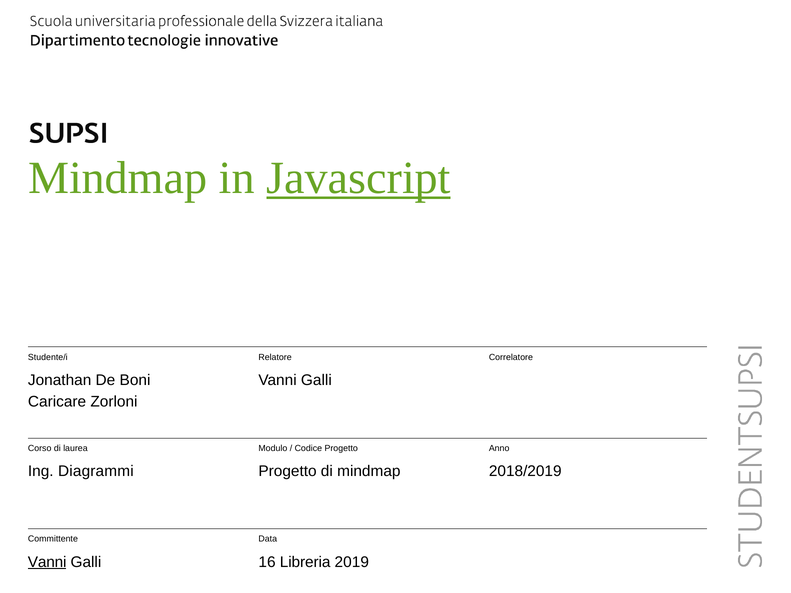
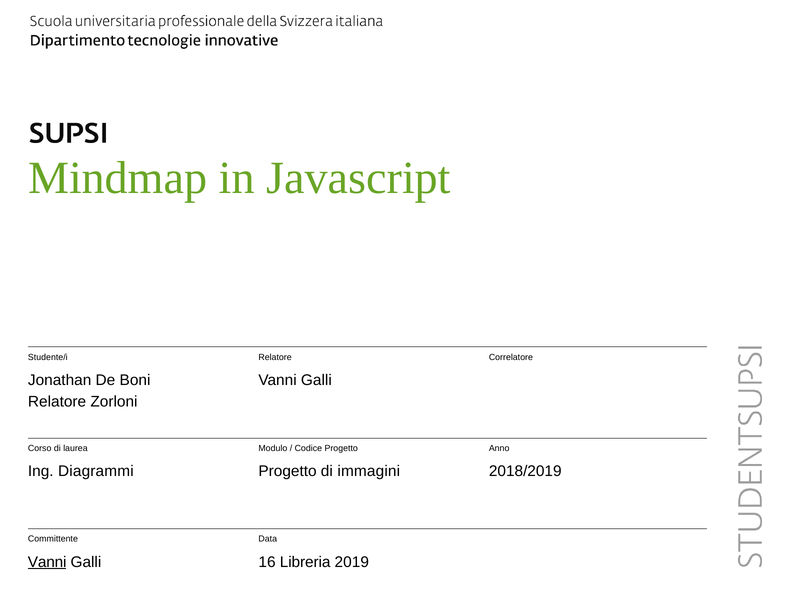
Javascript underline: present -> none
Caricare at (57, 402): Caricare -> Relatore
di mindmap: mindmap -> immagini
